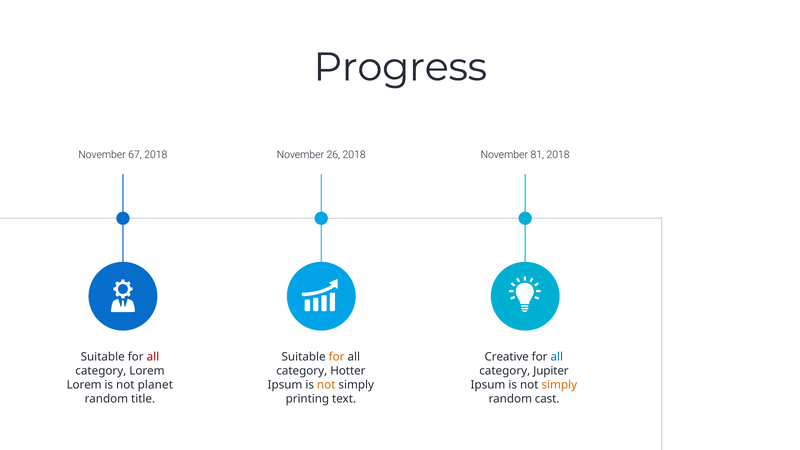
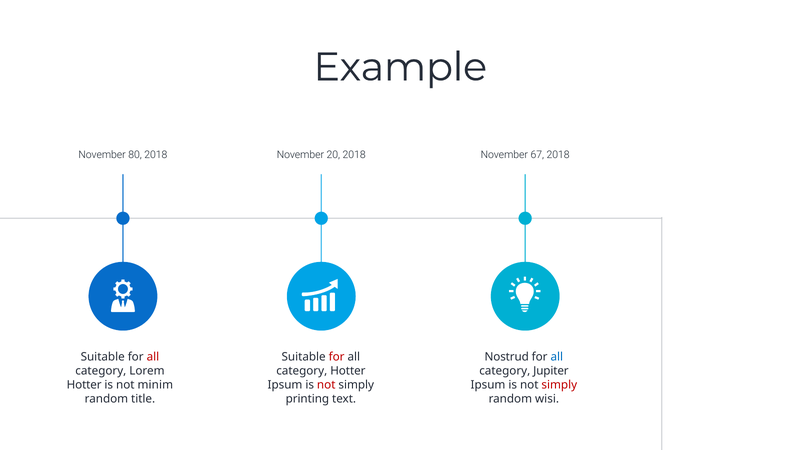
Progress: Progress -> Example
67: 67 -> 80
26: 26 -> 20
81: 81 -> 67
for at (337, 357) colour: orange -> red
Creative: Creative -> Nostrud
Lorem at (84, 385): Lorem -> Hotter
planet: planet -> minim
not at (326, 385) colour: orange -> red
simply at (559, 385) colour: orange -> red
cast: cast -> wisi
